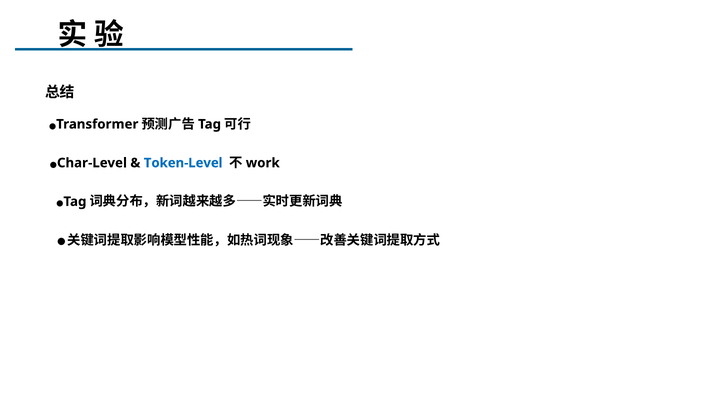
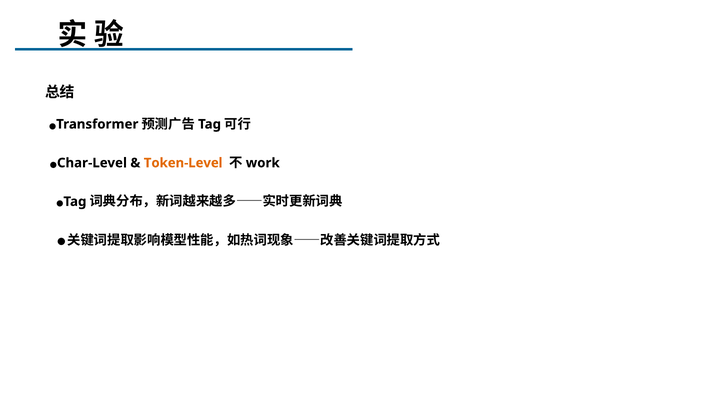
Token-Level colour: blue -> orange
